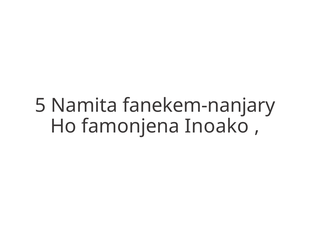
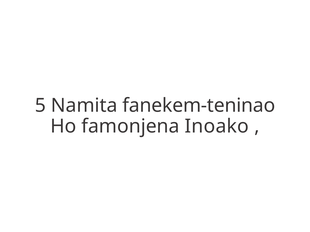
fanekem-nanjary: fanekem-nanjary -> fanekem-teninao
